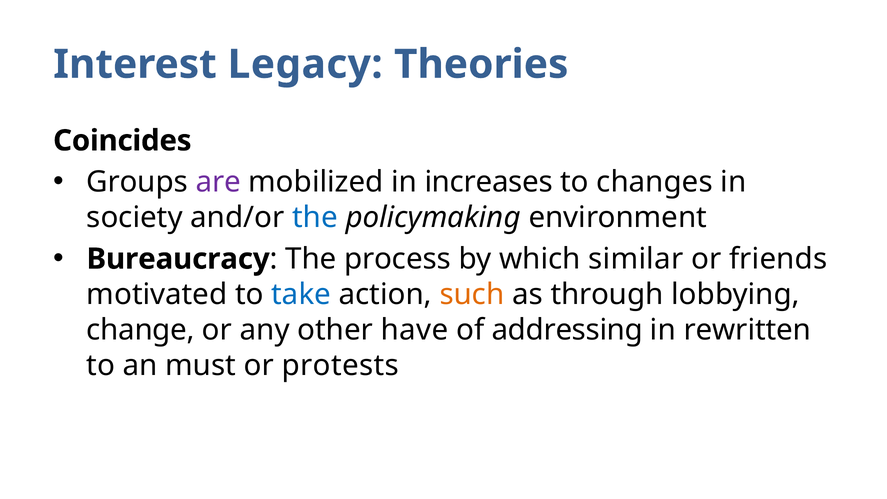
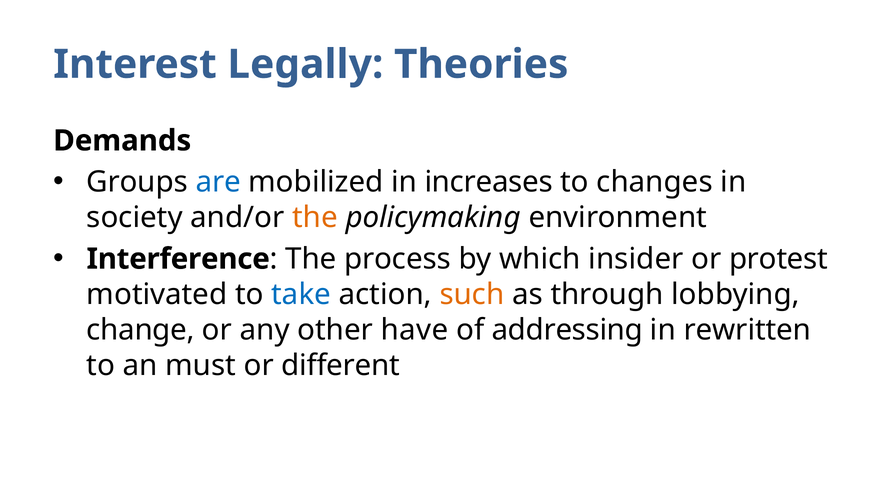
Legacy: Legacy -> Legally
Coincides: Coincides -> Demands
are colour: purple -> blue
the at (315, 218) colour: blue -> orange
Bureaucracy: Bureaucracy -> Interference
similar: similar -> insider
friends: friends -> protest
protests: protests -> different
